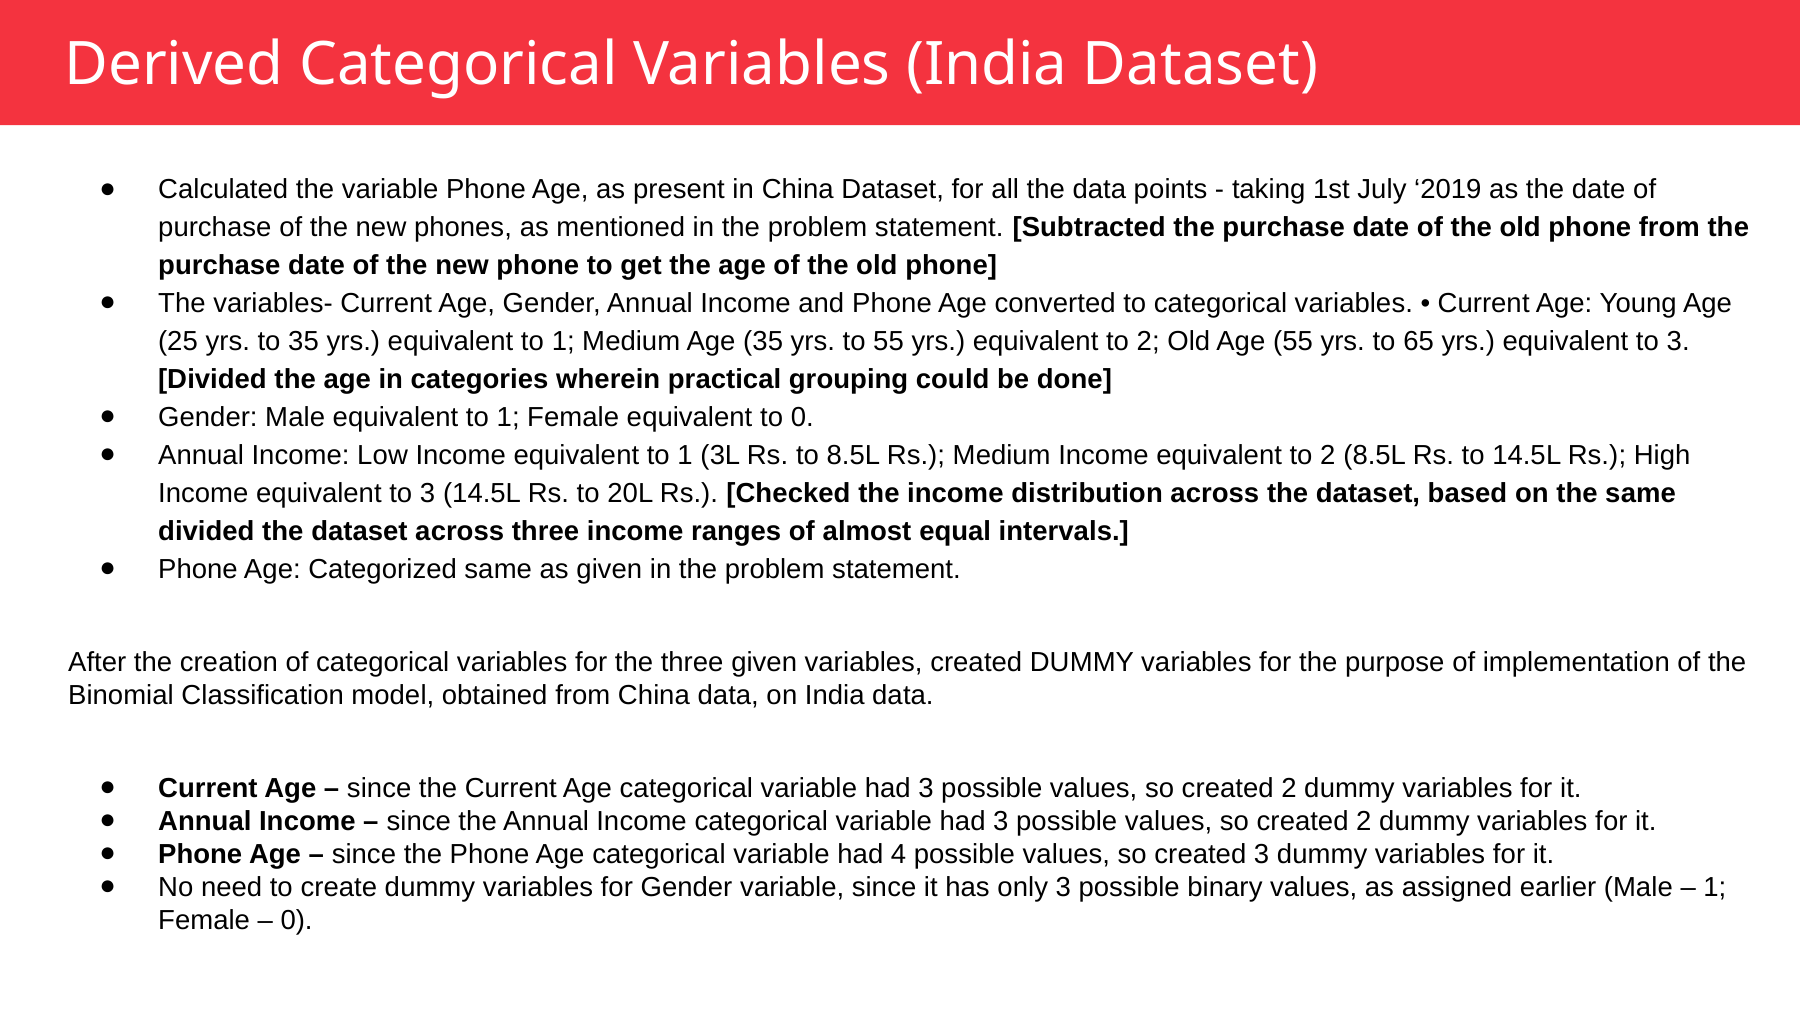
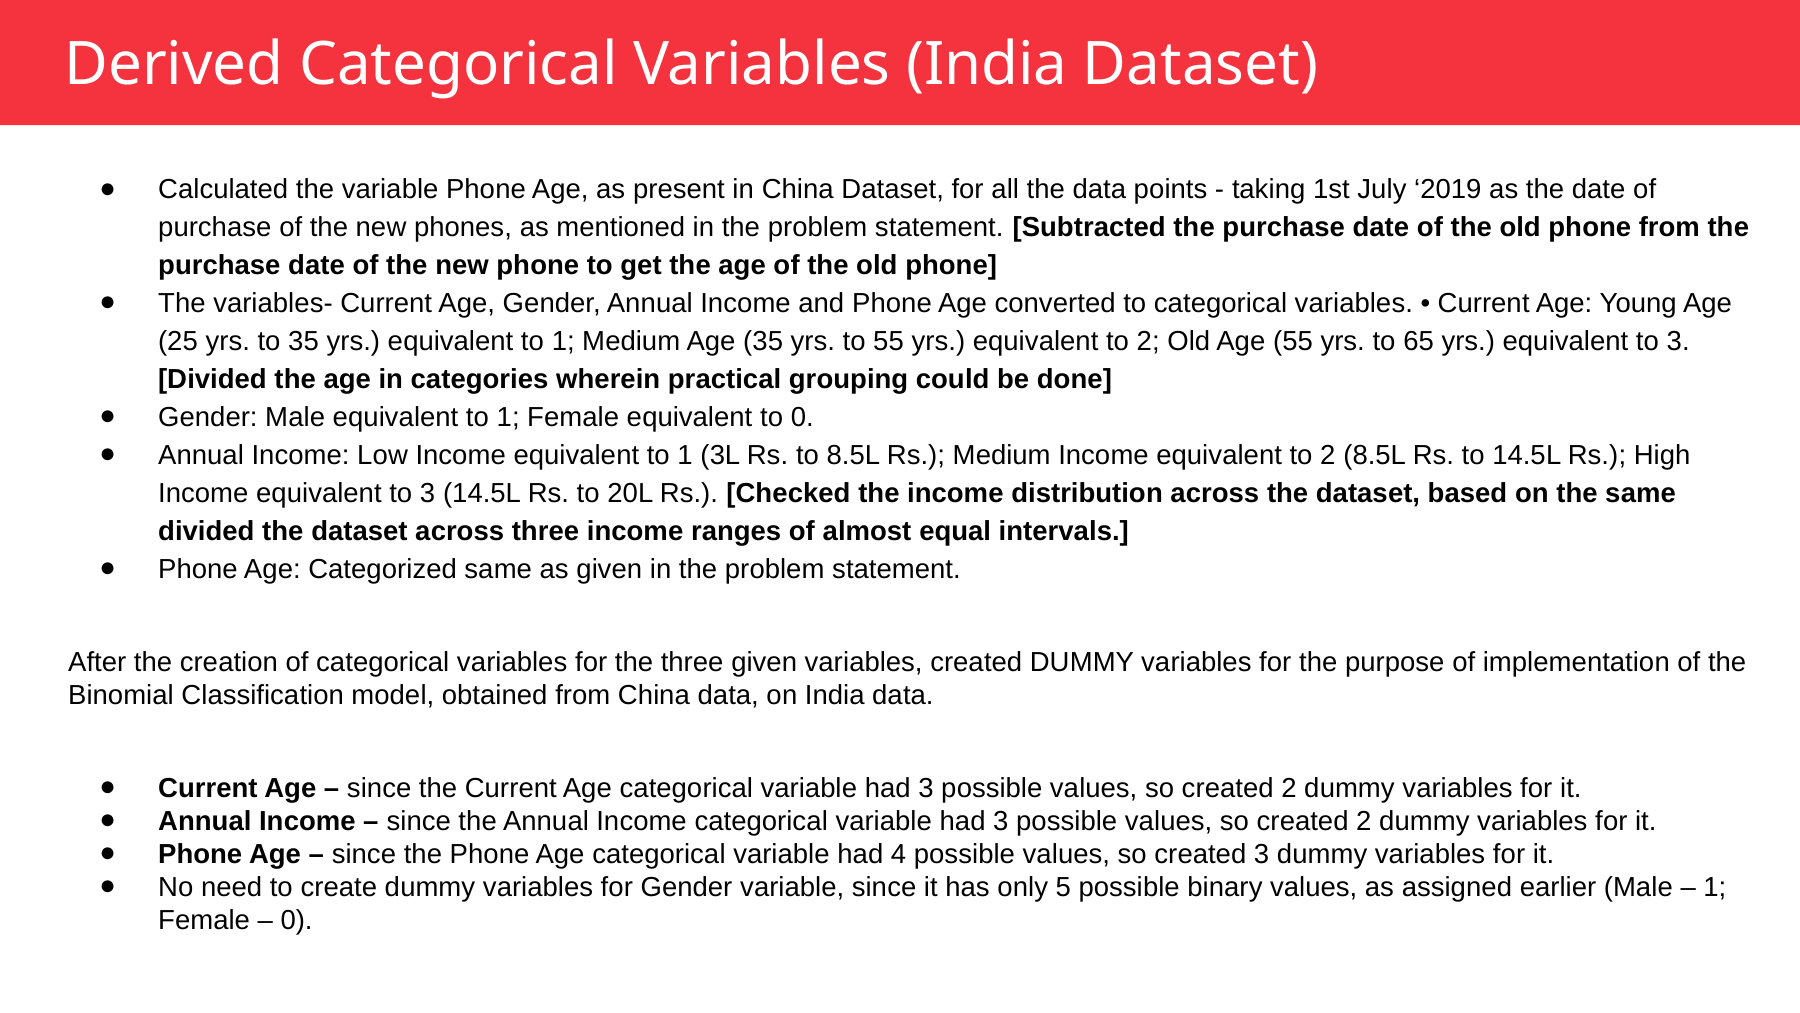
only 3: 3 -> 5
